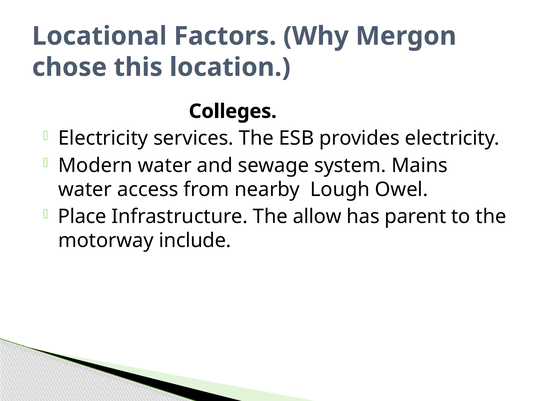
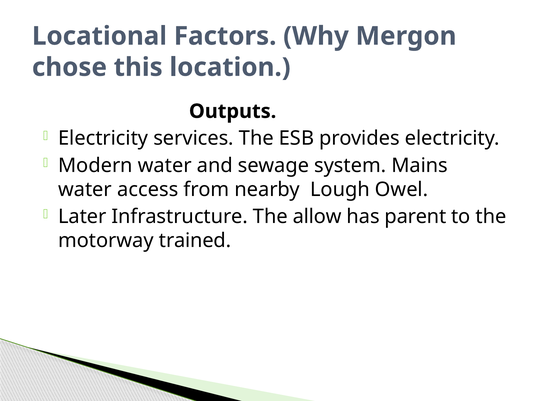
Colleges: Colleges -> Outputs
Place: Place -> Later
include: include -> trained
